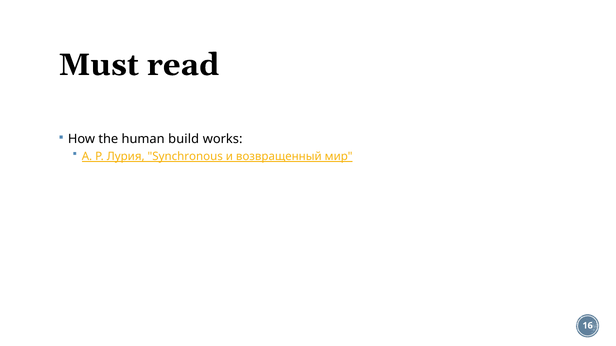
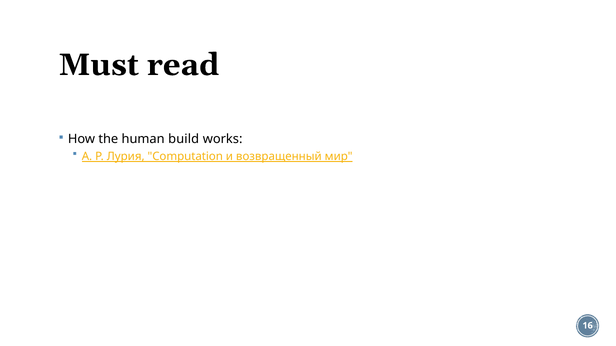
Synchronous: Synchronous -> Computation
